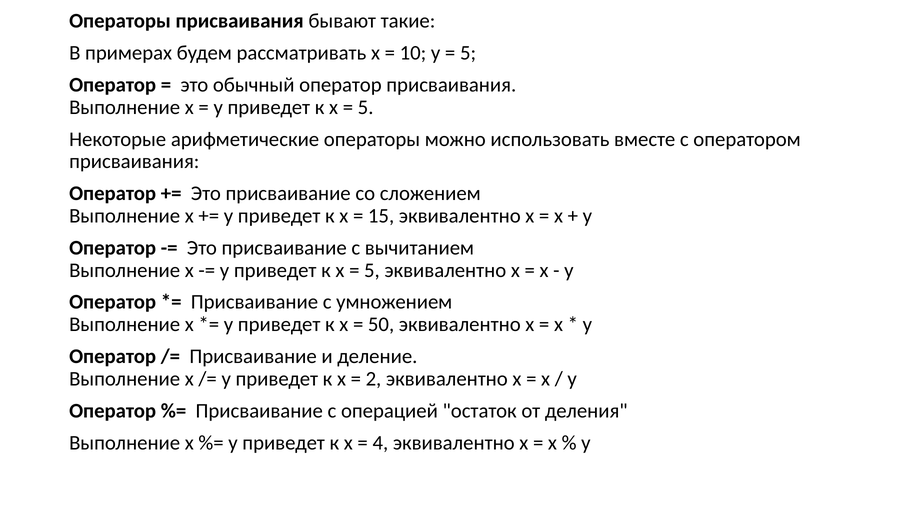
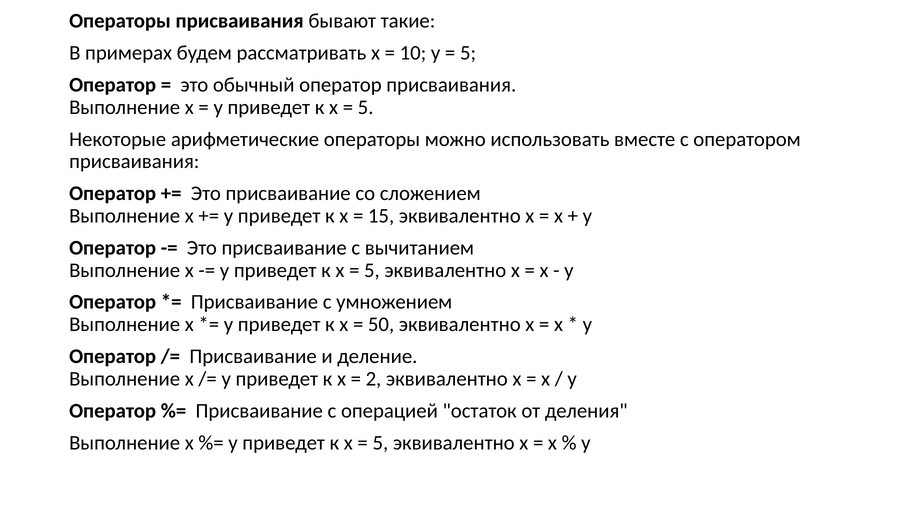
4 at (380, 443): 4 -> 5
